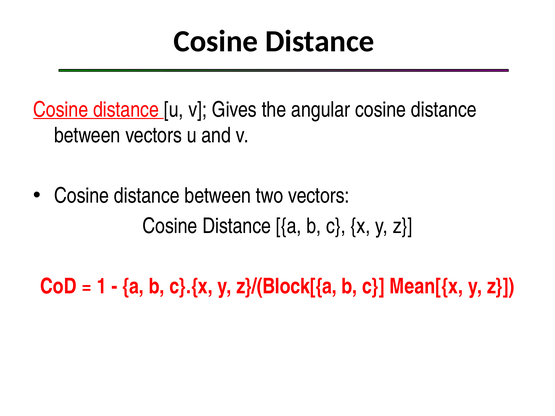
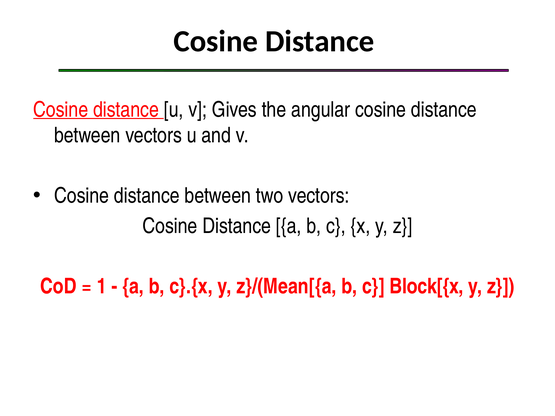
z}/(Block[{a: z}/(Block[{a -> z}/(Mean[{a
Mean[{x: Mean[{x -> Block[{x
